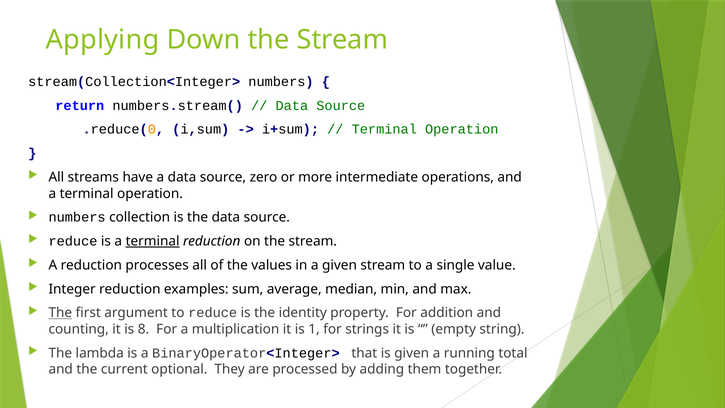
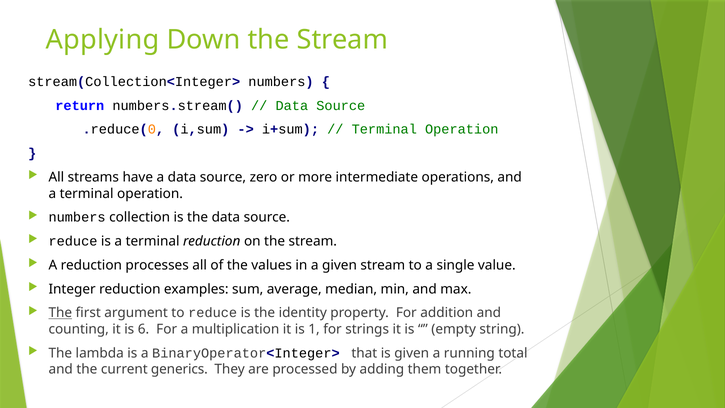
terminal at (153, 241) underline: present -> none
8: 8 -> 6
optional: optional -> generics
